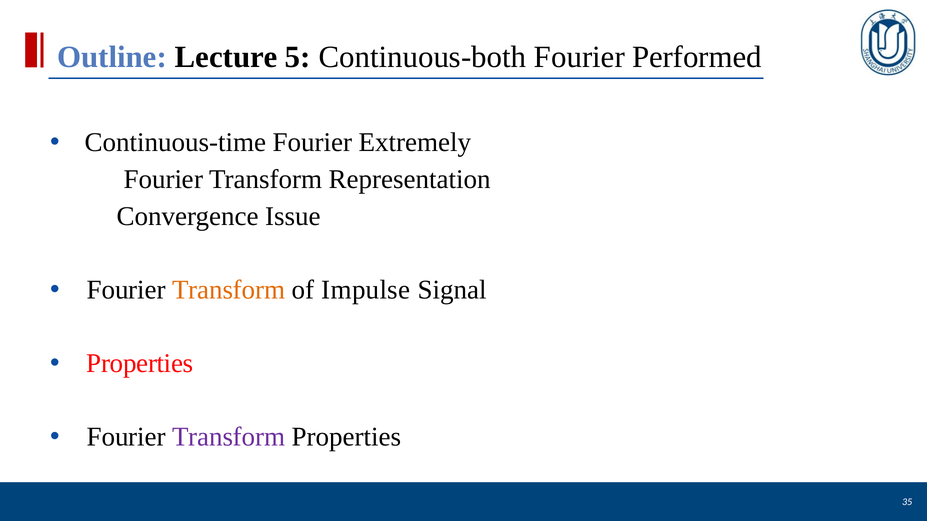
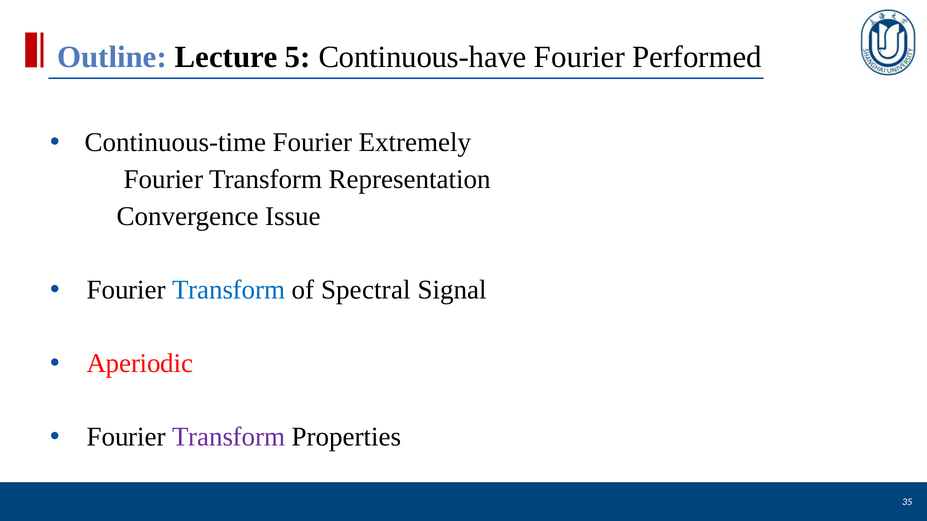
Continuous-both: Continuous-both -> Continuous-have
Transform at (229, 290) colour: orange -> blue
Impulse: Impulse -> Spectral
Properties at (140, 364): Properties -> Aperiodic
